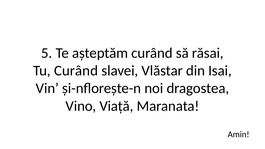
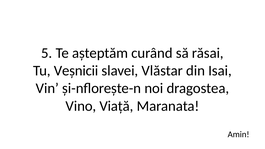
Tu Curând: Curând -> Veșnicii
